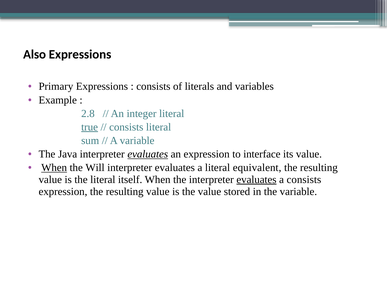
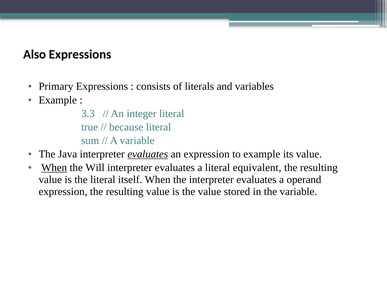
2.8: 2.8 -> 3.3
true underline: present -> none
consists at (126, 127): consists -> because
to interface: interface -> example
evaluates at (256, 180) underline: present -> none
a consists: consists -> operand
